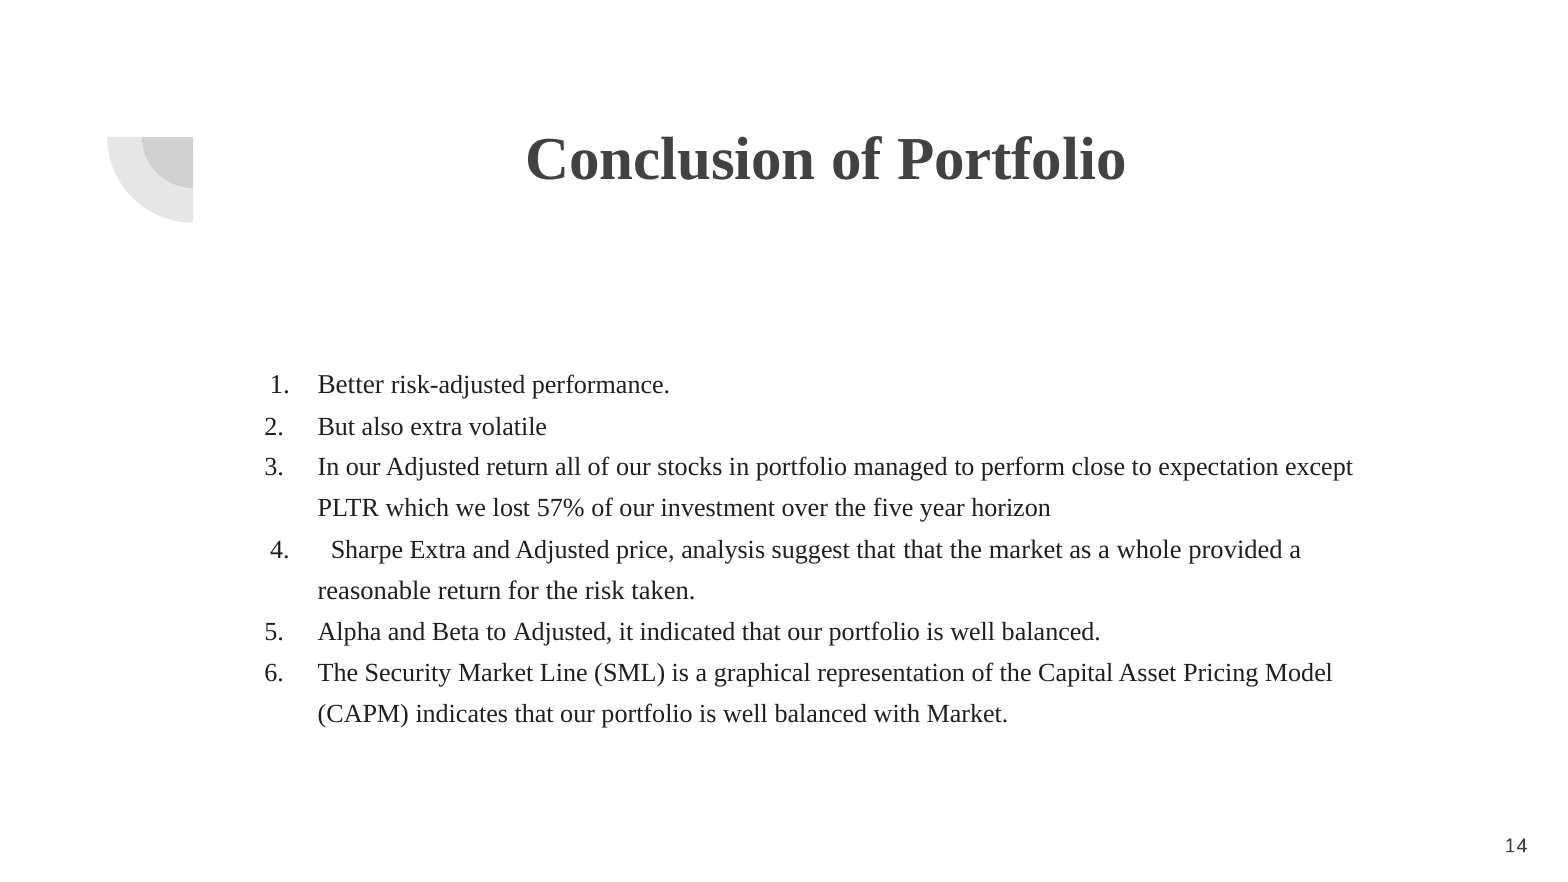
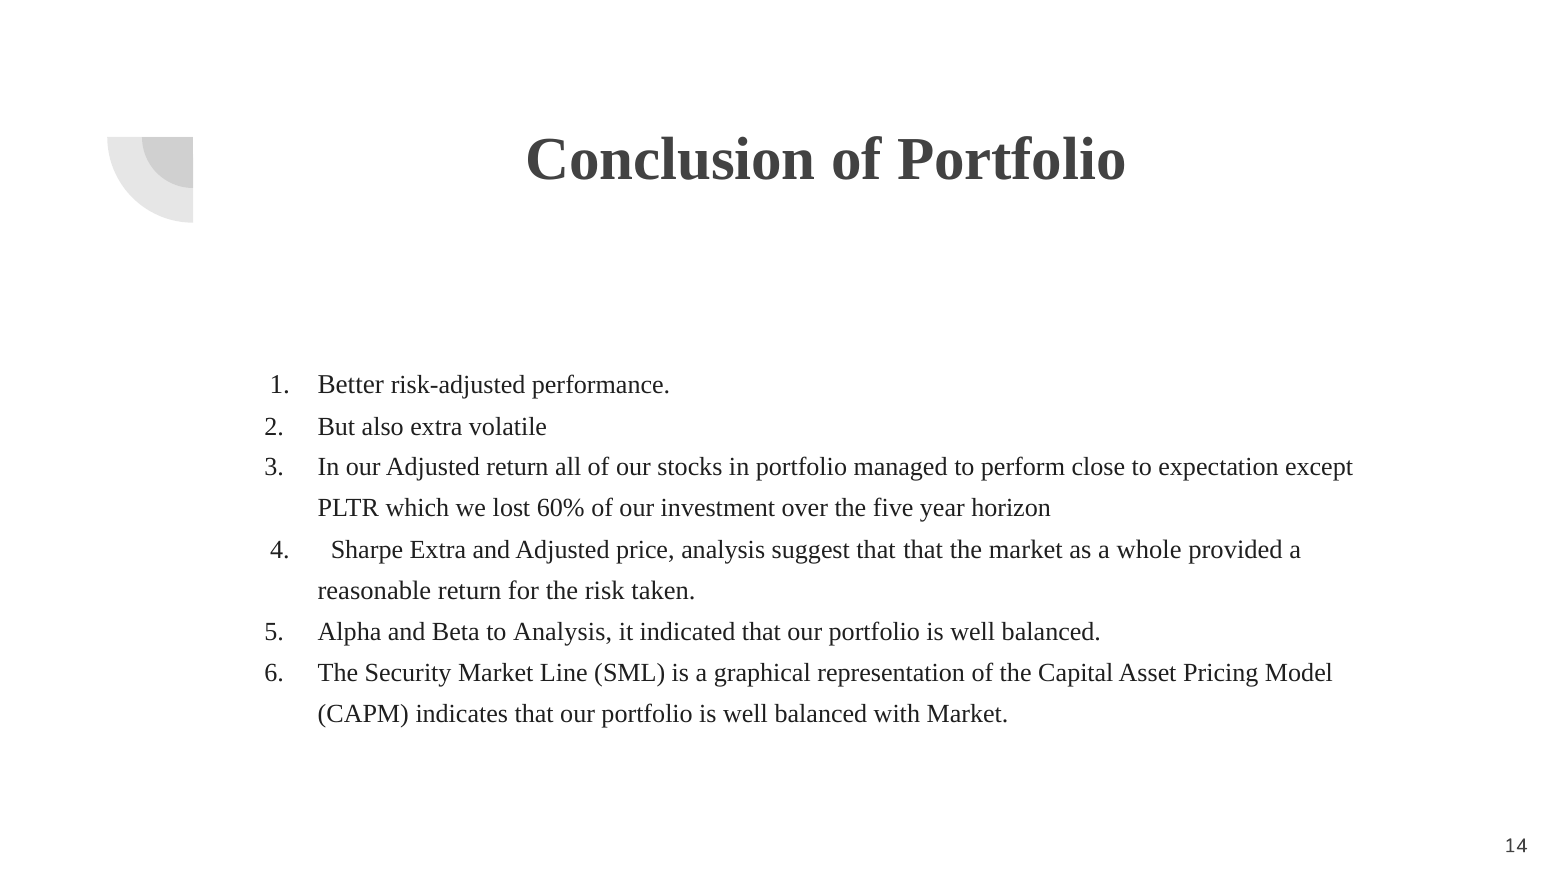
57%: 57% -> 60%
to Adjusted: Adjusted -> Analysis
